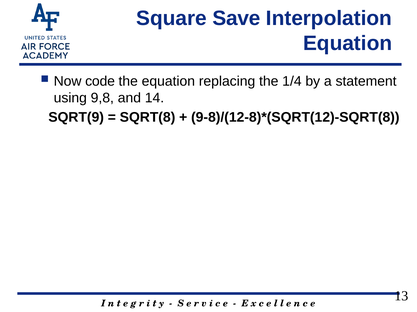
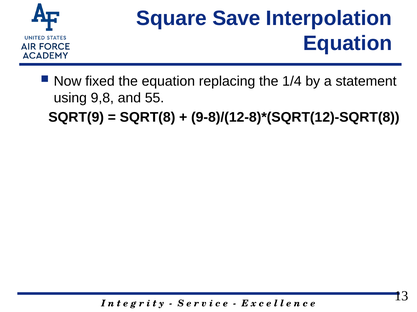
code: code -> fixed
14: 14 -> 55
